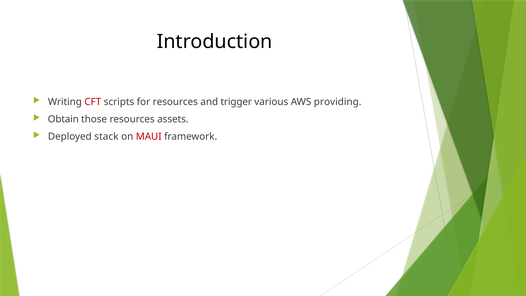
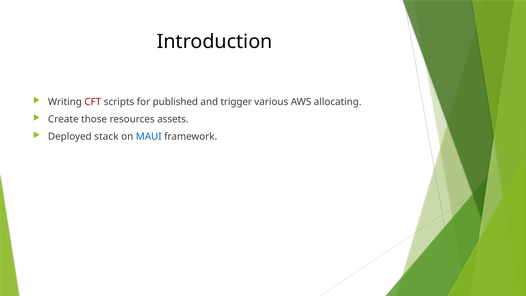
for resources: resources -> published
providing: providing -> allocating
Obtain: Obtain -> Create
MAUI colour: red -> blue
